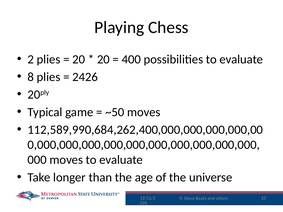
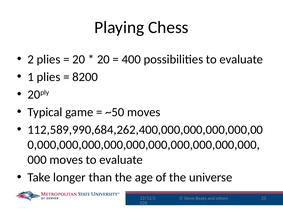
8: 8 -> 1
2426: 2426 -> 8200
